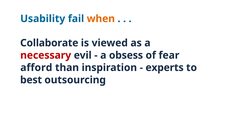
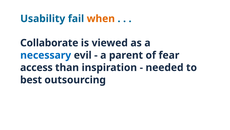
necessary colour: red -> blue
obsess: obsess -> parent
afford: afford -> access
experts: experts -> needed
